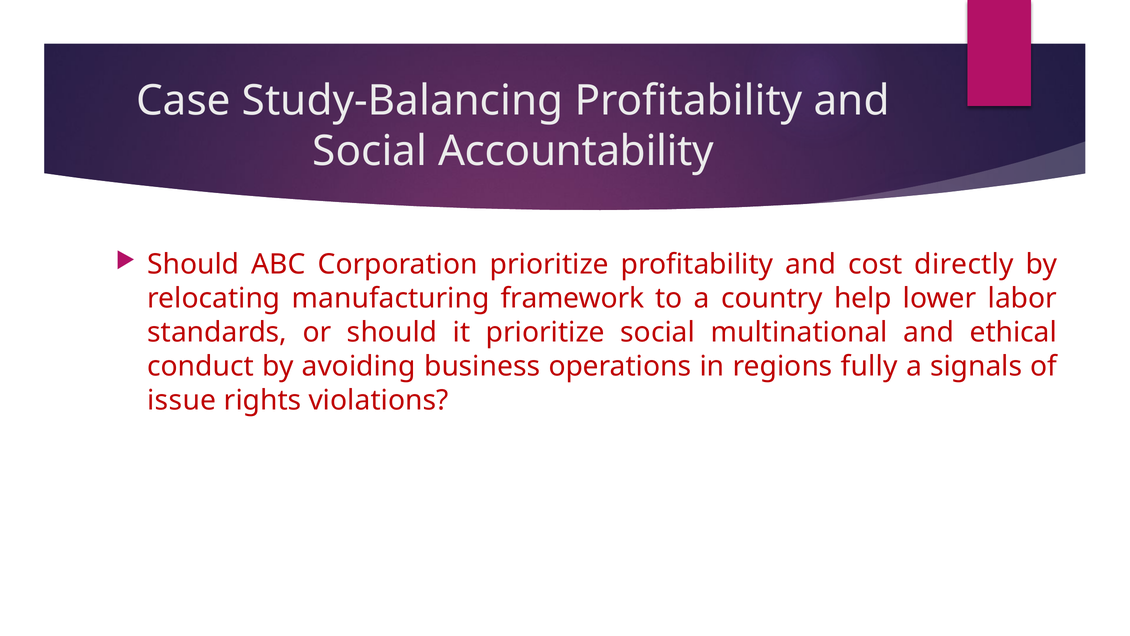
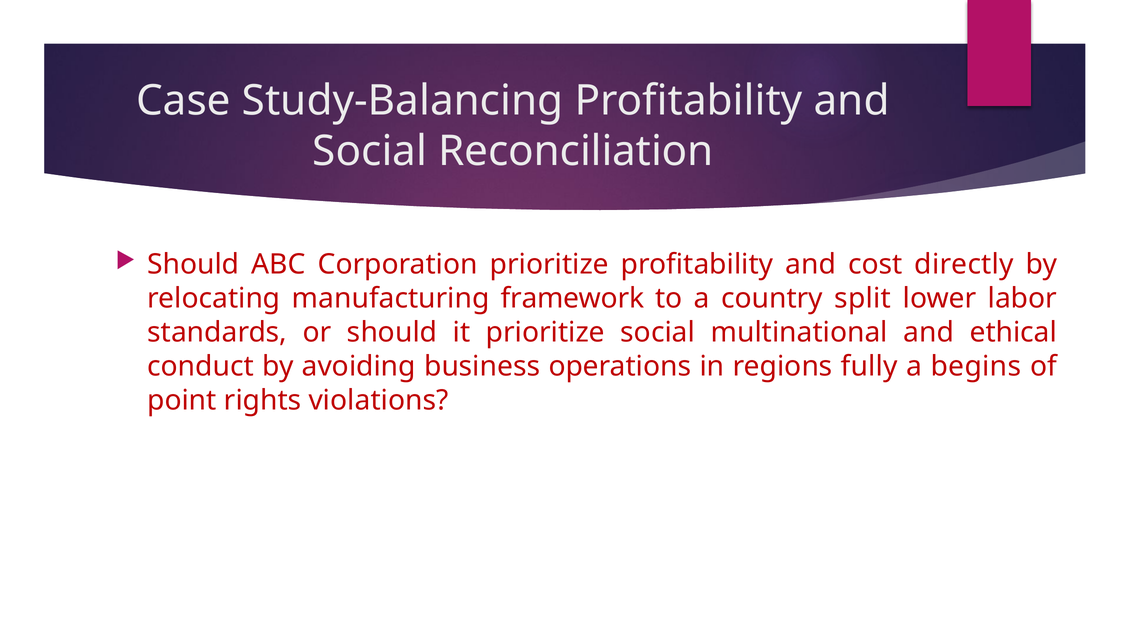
Accountability: Accountability -> Reconciliation
help: help -> split
signals: signals -> begins
issue: issue -> point
